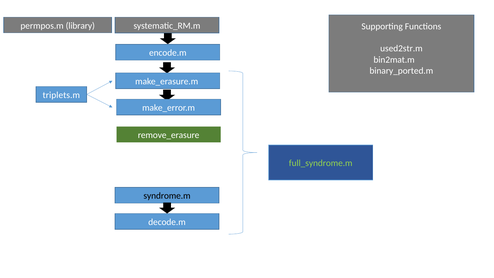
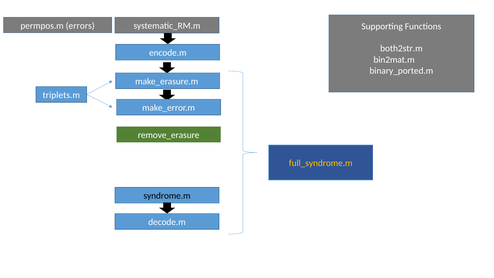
library: library -> errors
used2str.m: used2str.m -> both2str.m
full_syndrome.m colour: light green -> yellow
